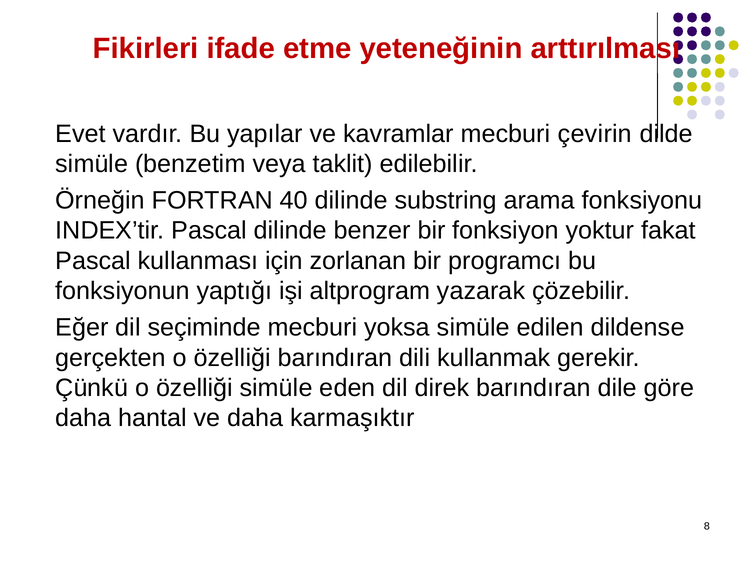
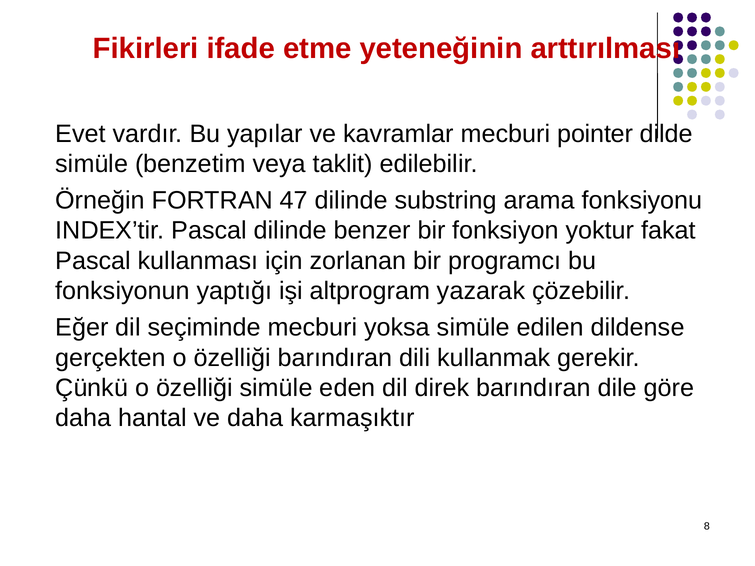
çevirin: çevirin -> pointer
40: 40 -> 47
